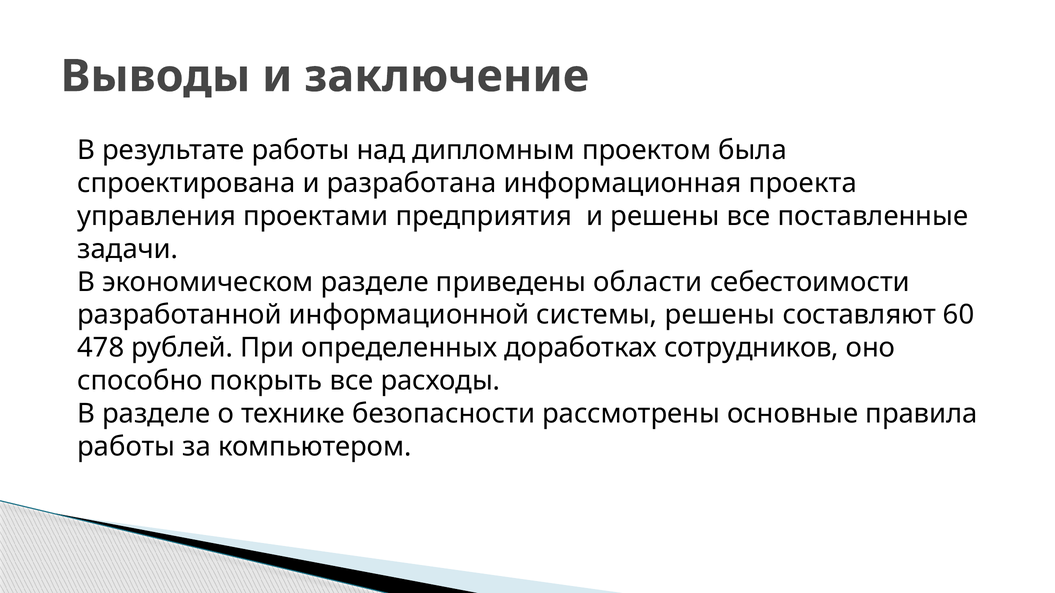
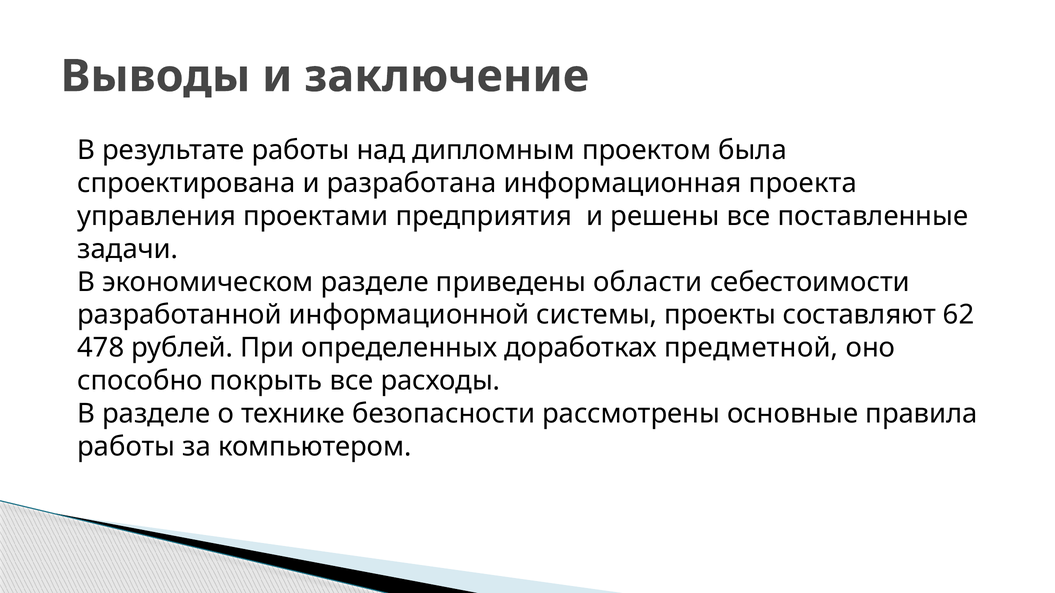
системы решены: решены -> проекты
60: 60 -> 62
сотрудников: сотрудников -> предметной
